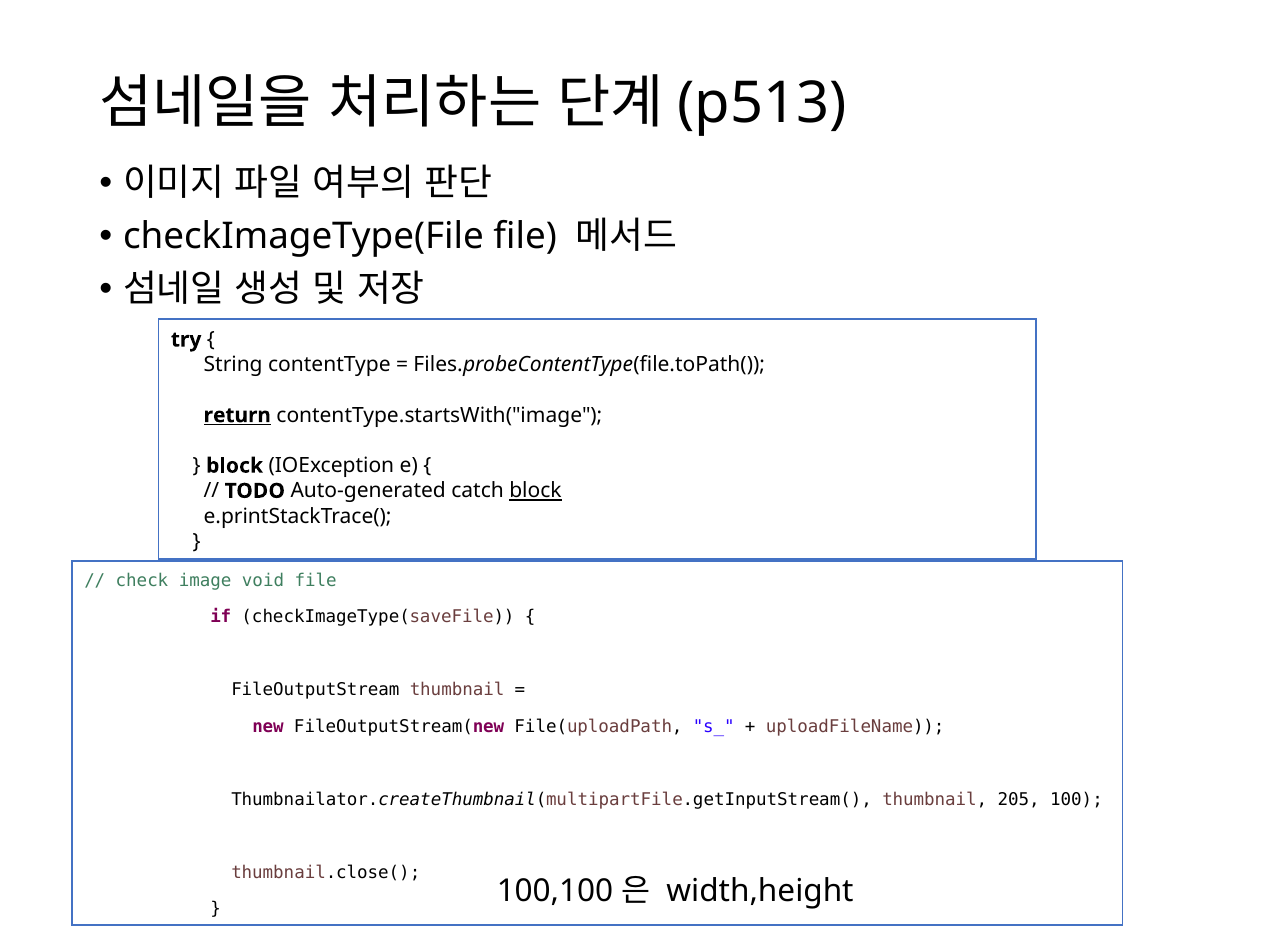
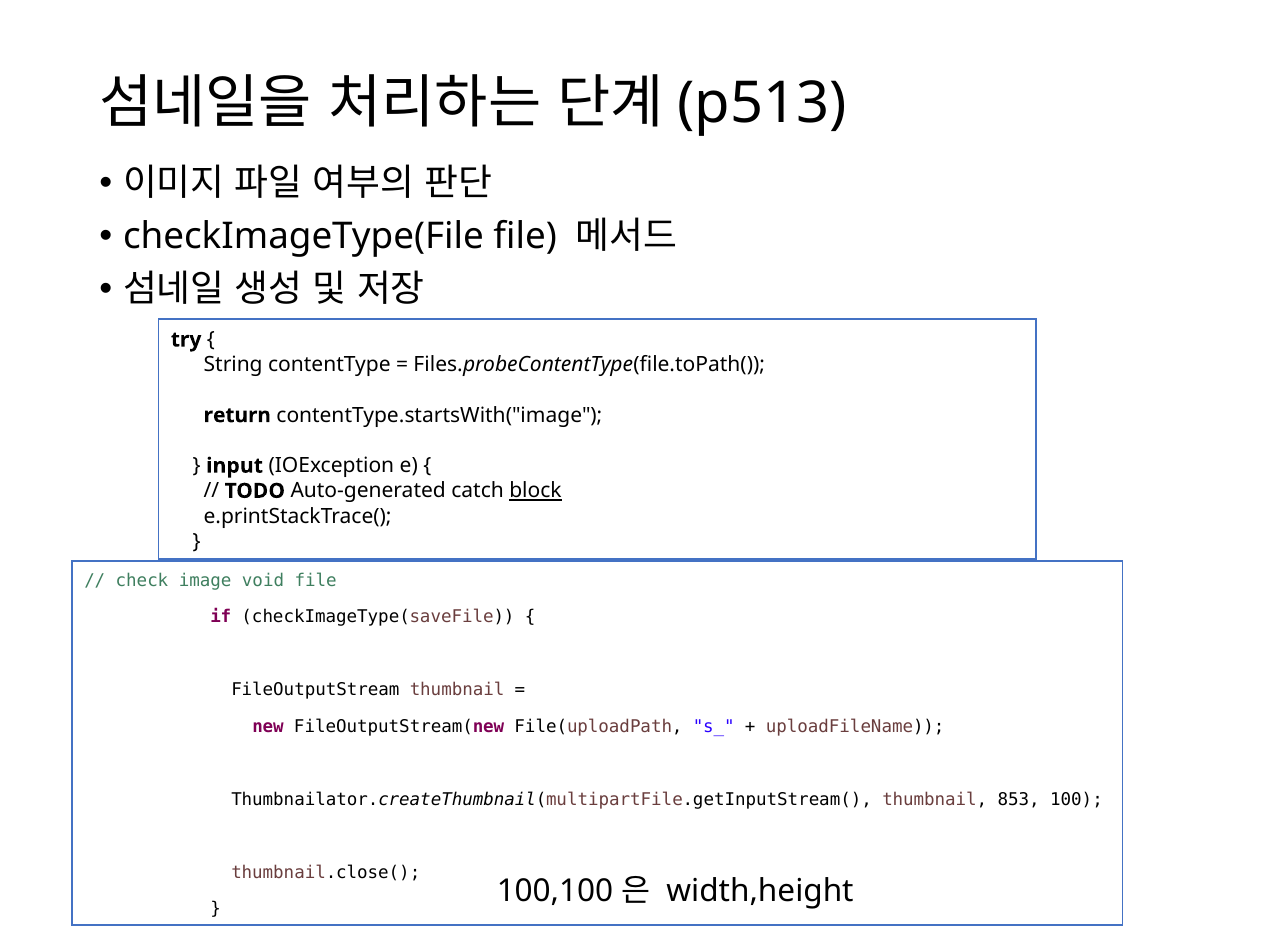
return underline: present -> none
block at (235, 466): block -> input
205: 205 -> 853
